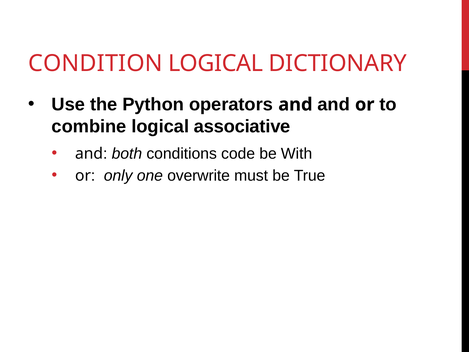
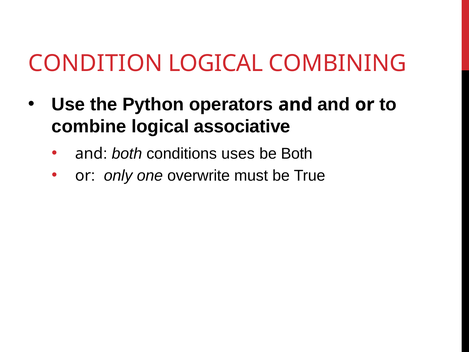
DICTIONARY: DICTIONARY -> COMBINING
code: code -> uses
be With: With -> Both
